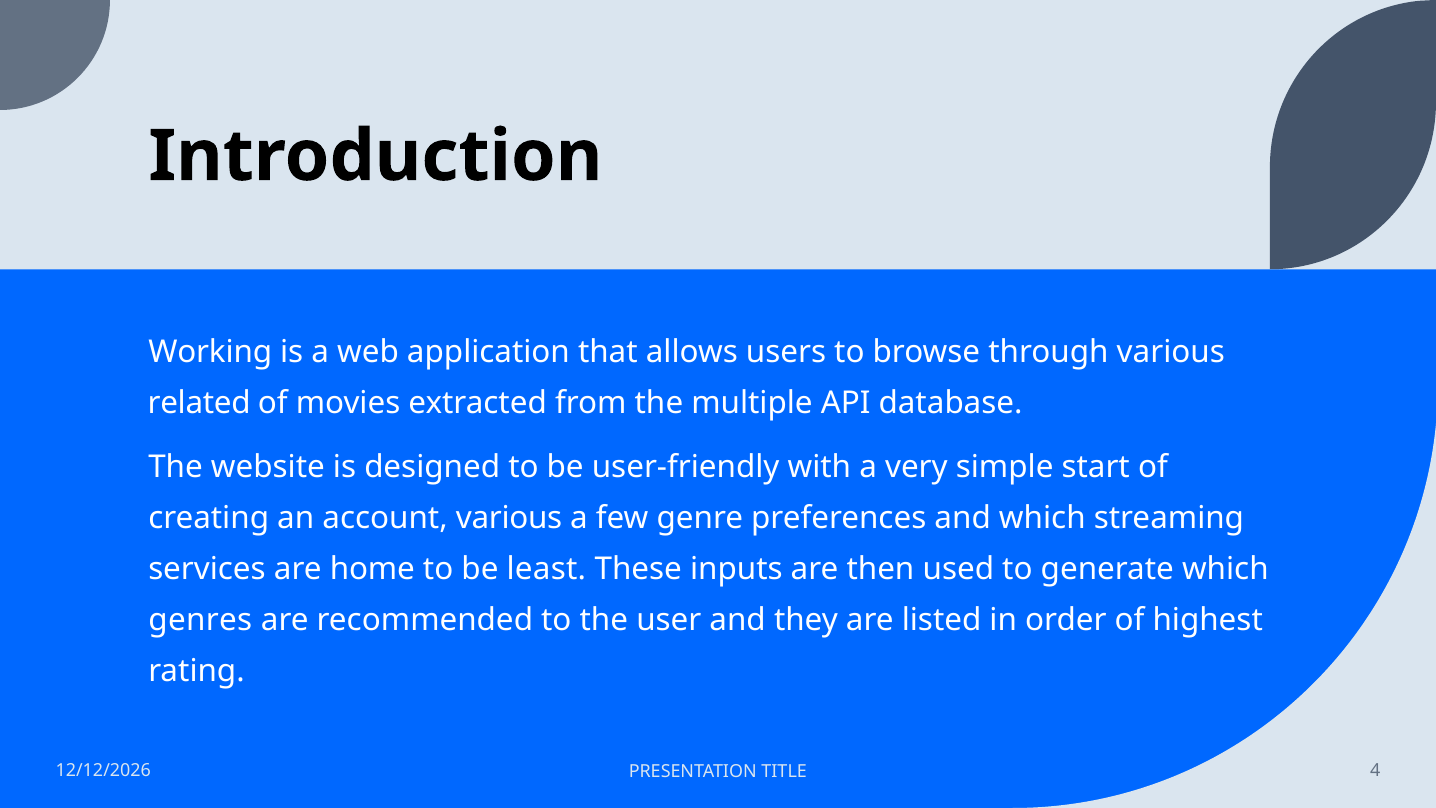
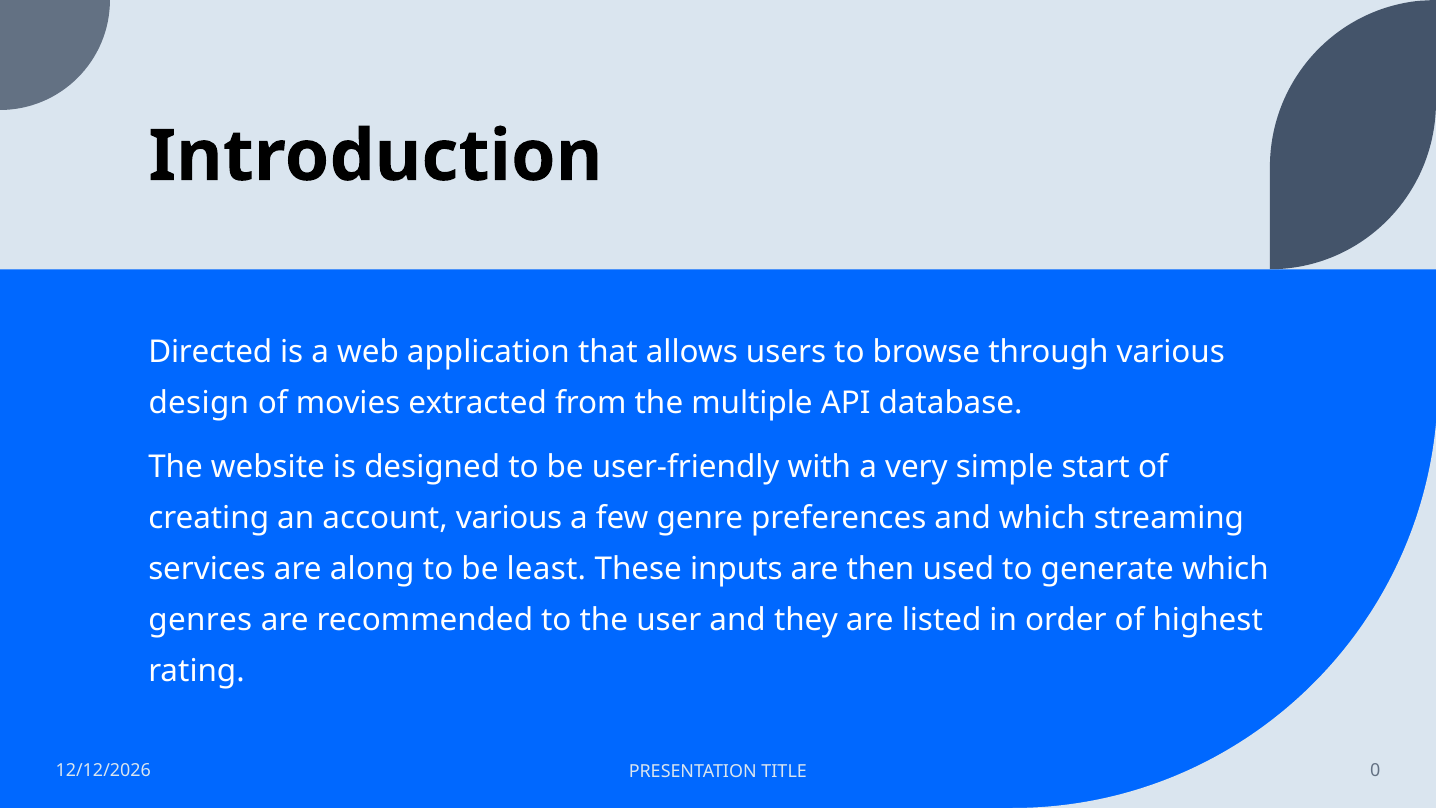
Working: Working -> Directed
related: related -> design
home: home -> along
4: 4 -> 0
